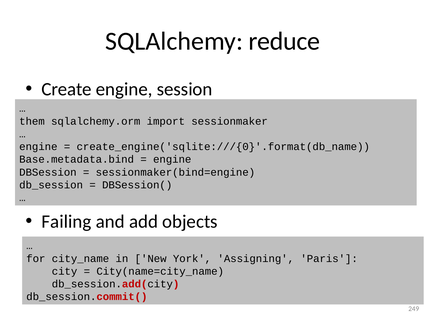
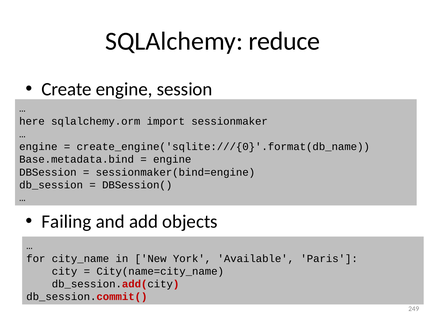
them: them -> here
Assigning: Assigning -> Available
